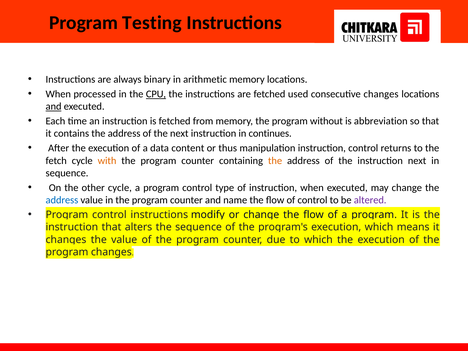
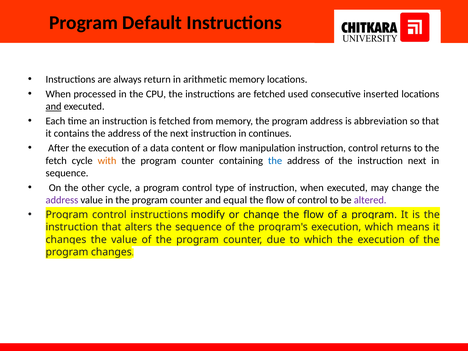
Testing: Testing -> Default
binary: binary -> return
CPU underline: present -> none
consecutive changes: changes -> inserted
program without: without -> address
or thus: thus -> flow
the at (275, 161) colour: orange -> blue
address at (62, 200) colour: blue -> purple
name: name -> equal
